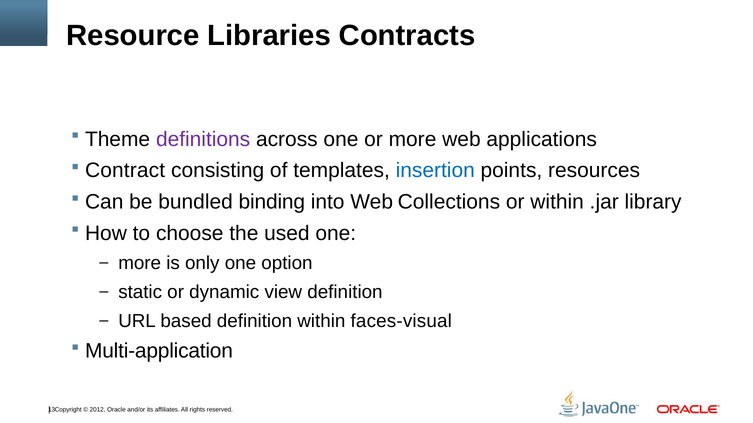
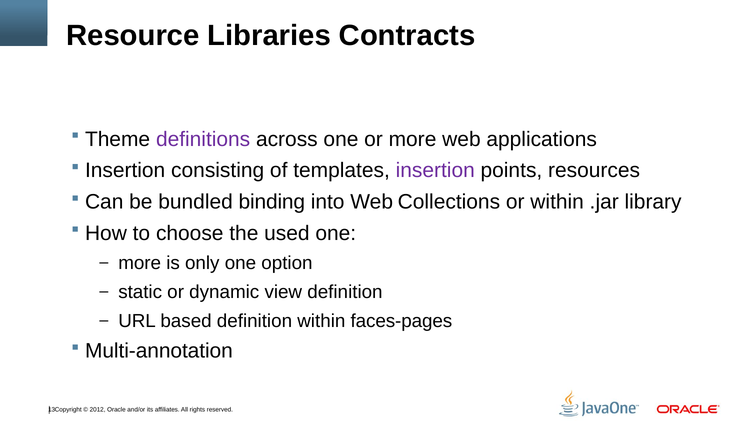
Contract at (125, 171): Contract -> Insertion
insertion at (435, 171) colour: blue -> purple
faces-visual: faces-visual -> faces-pages
Multi-application: Multi-application -> Multi-annotation
